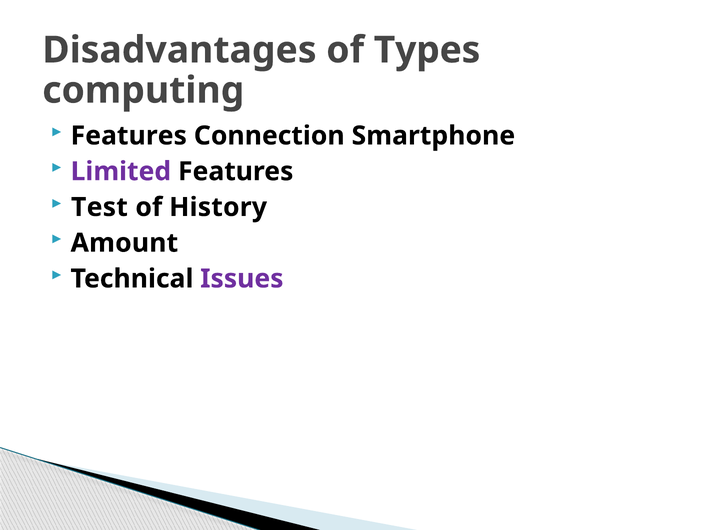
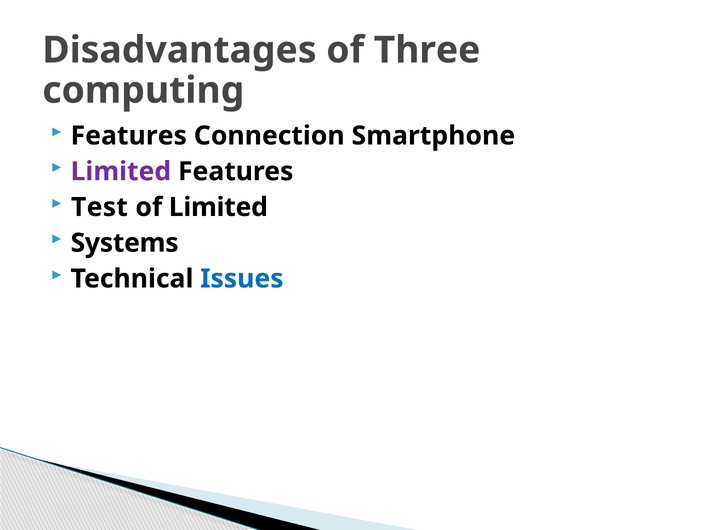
Types: Types -> Three
of History: History -> Limited
Amount: Amount -> Systems
Issues colour: purple -> blue
